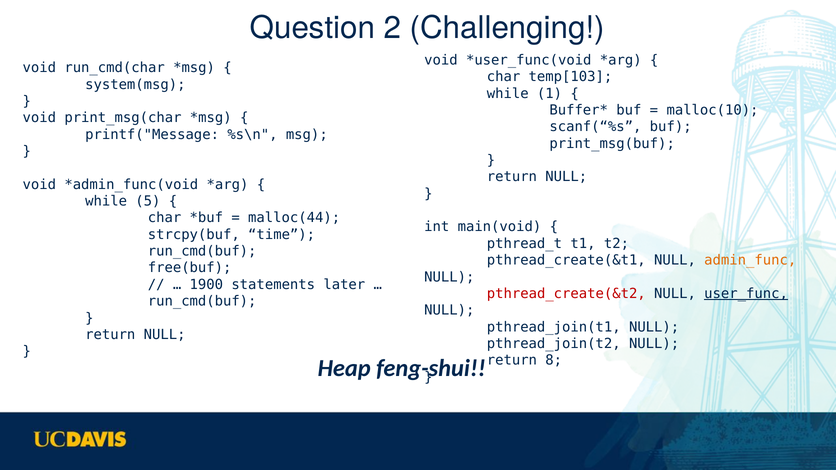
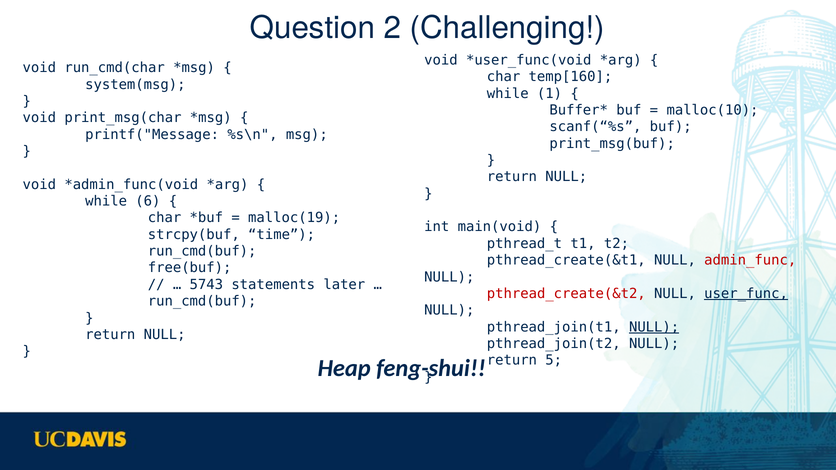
temp[103: temp[103 -> temp[160
5: 5 -> 6
malloc(44: malloc(44 -> malloc(19
admin_func colour: orange -> red
1900: 1900 -> 5743
NULL at (654, 327) underline: none -> present
8: 8 -> 5
